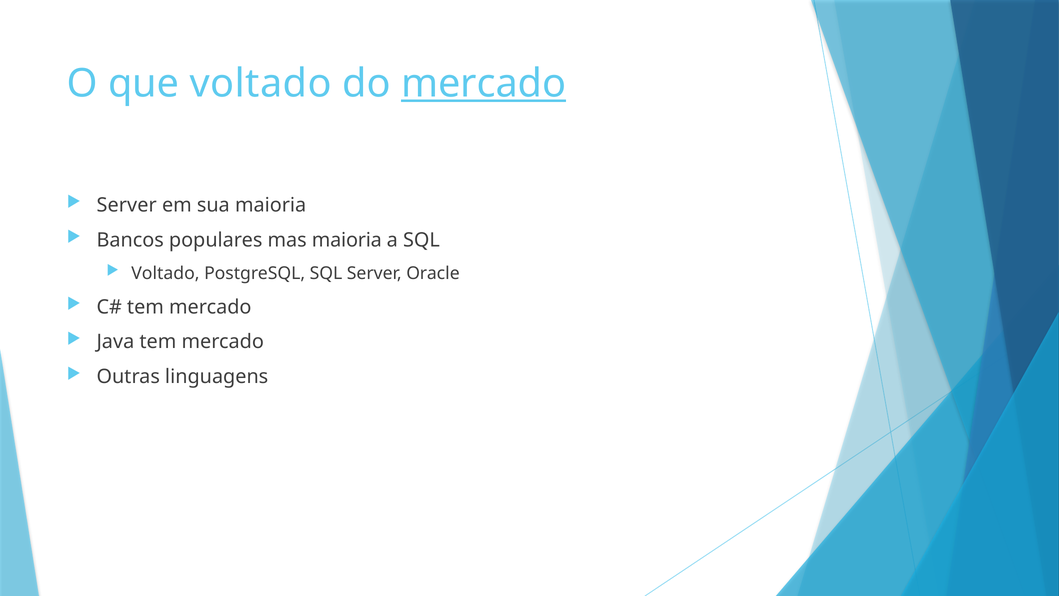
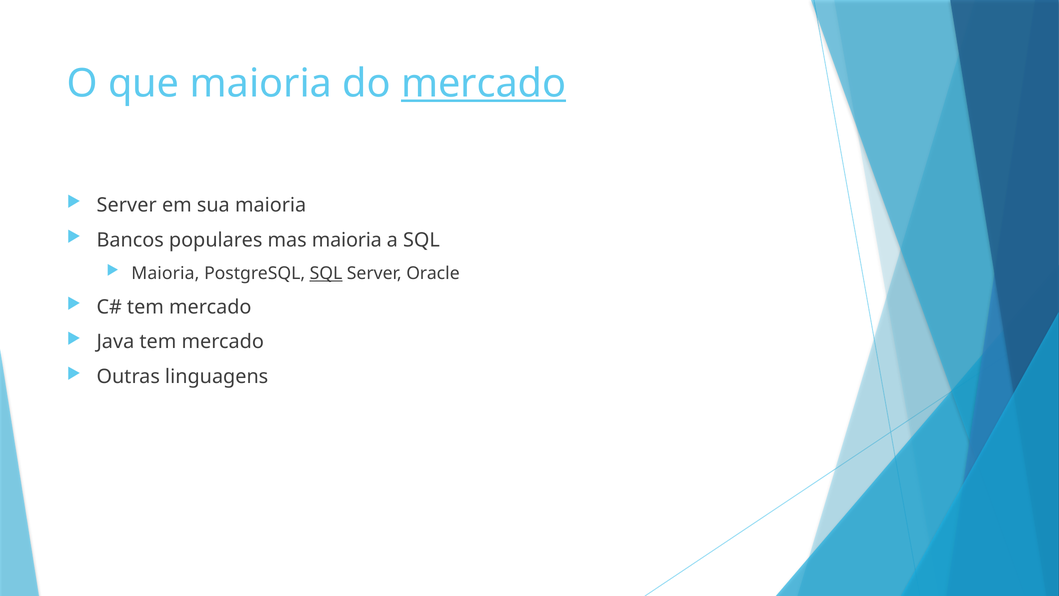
que voltado: voltado -> maioria
Voltado at (165, 273): Voltado -> Maioria
SQL at (326, 273) underline: none -> present
